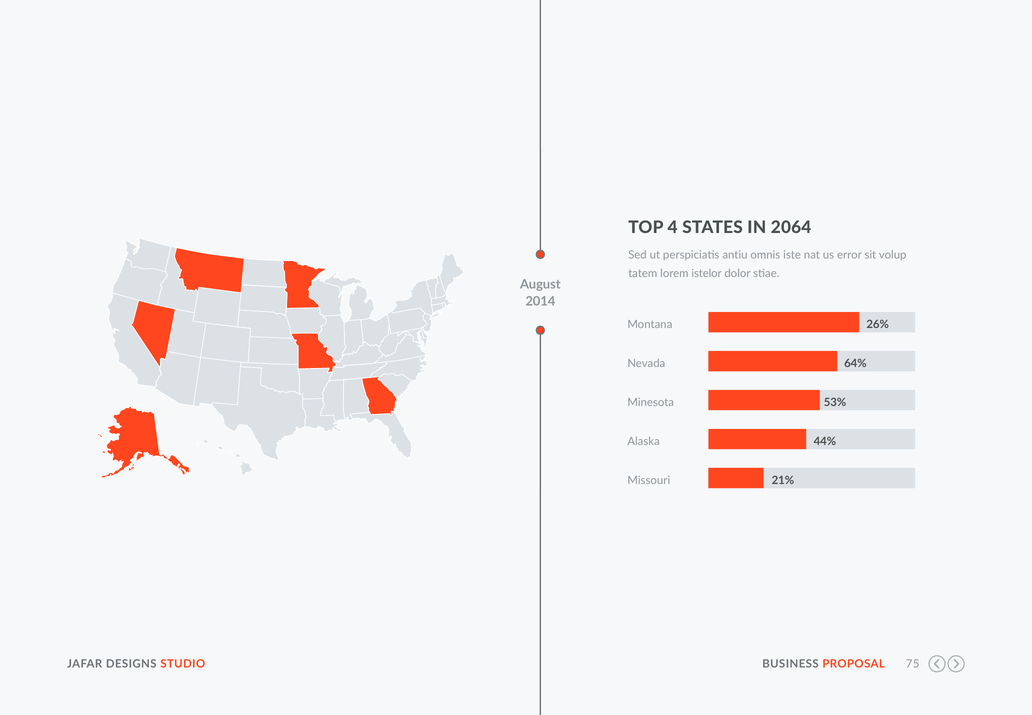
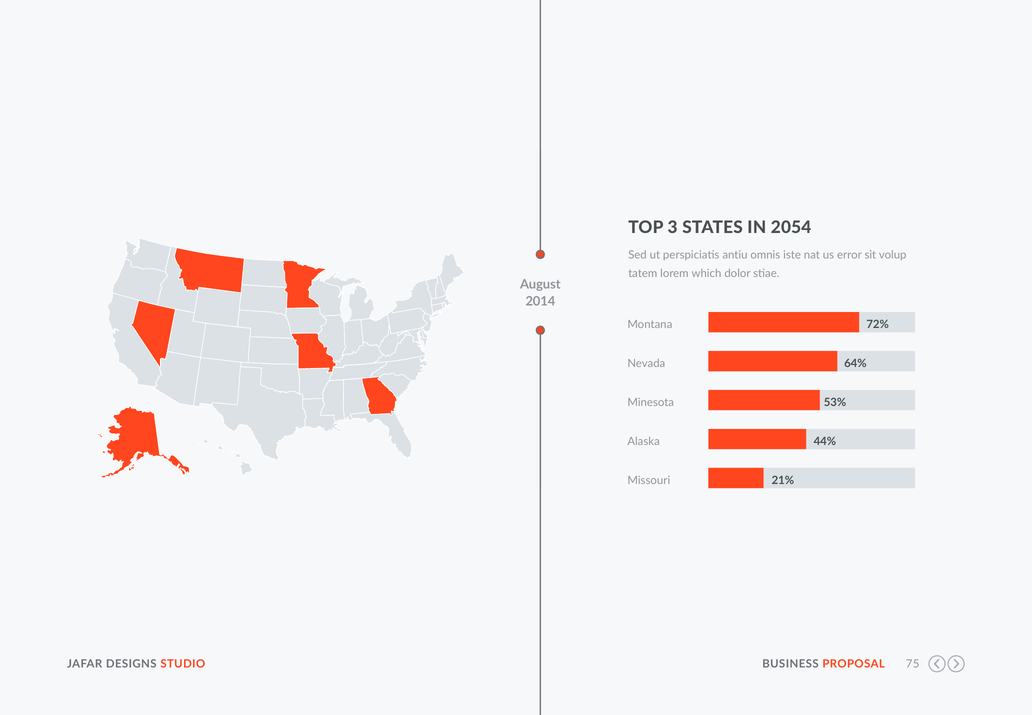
4: 4 -> 3
2064: 2064 -> 2054
istelor: istelor -> which
26%: 26% -> 72%
